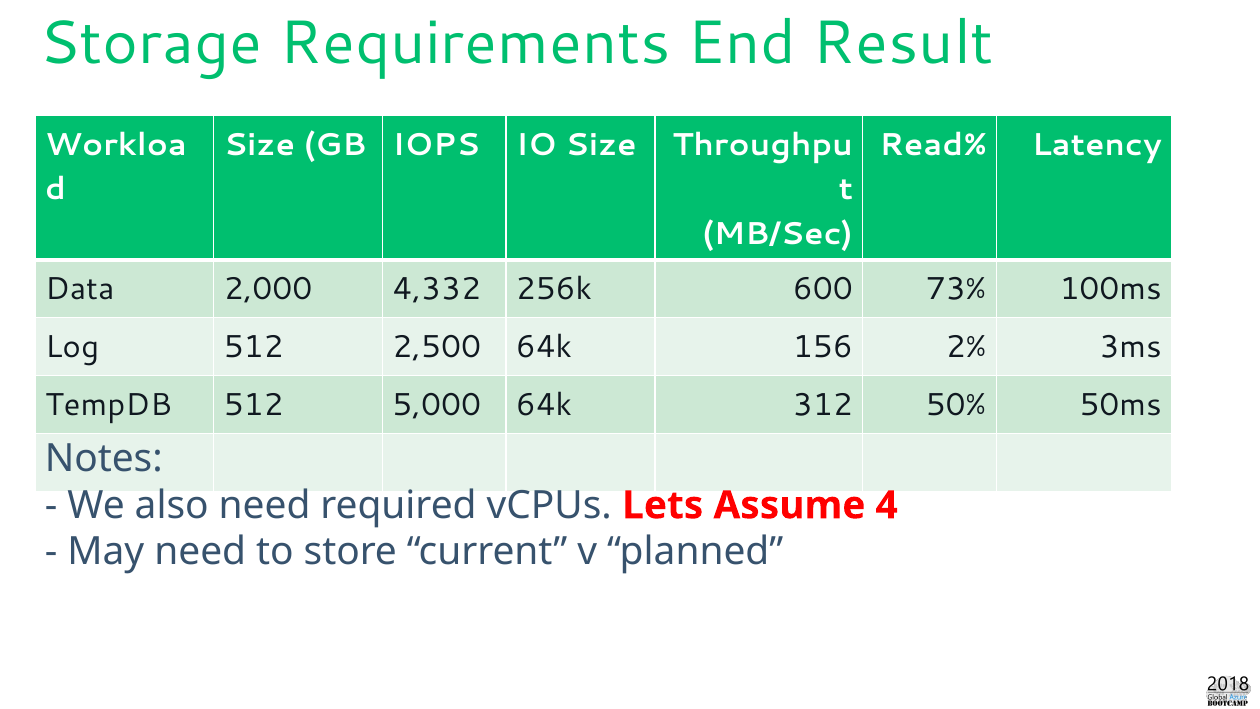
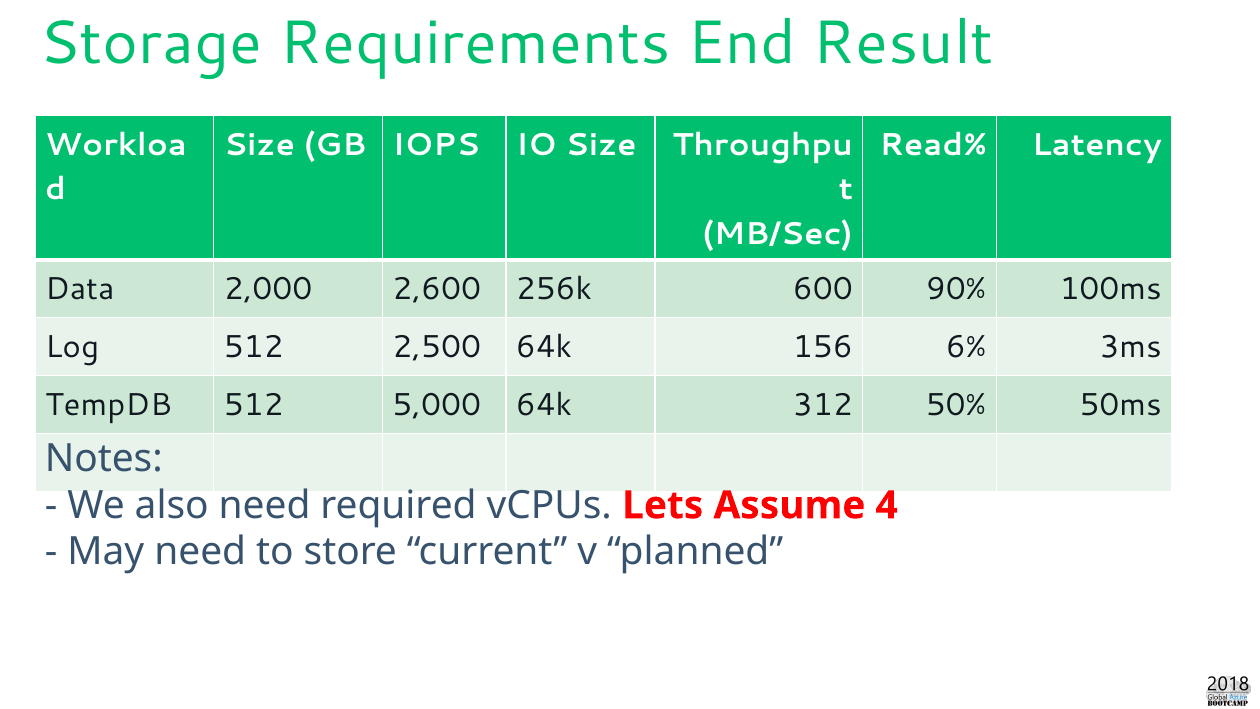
4,332: 4,332 -> 2,600
73%: 73% -> 90%
2%: 2% -> 6%
